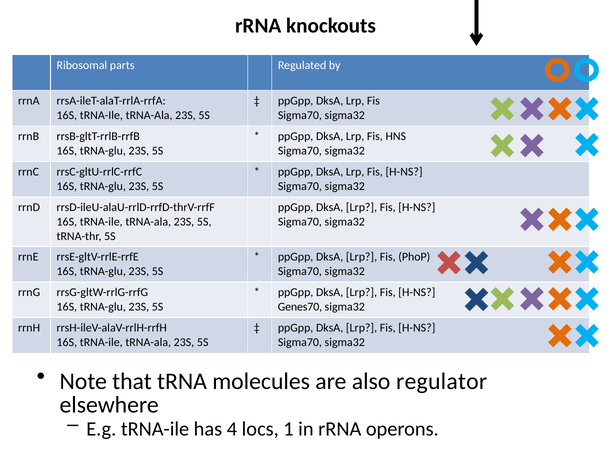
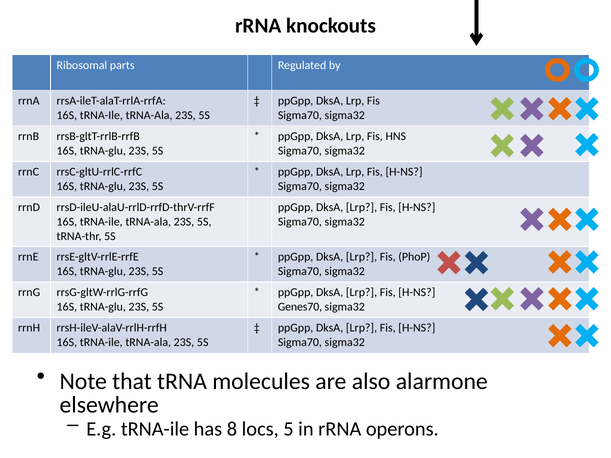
regulator: regulator -> alarmone
4: 4 -> 8
1: 1 -> 5
